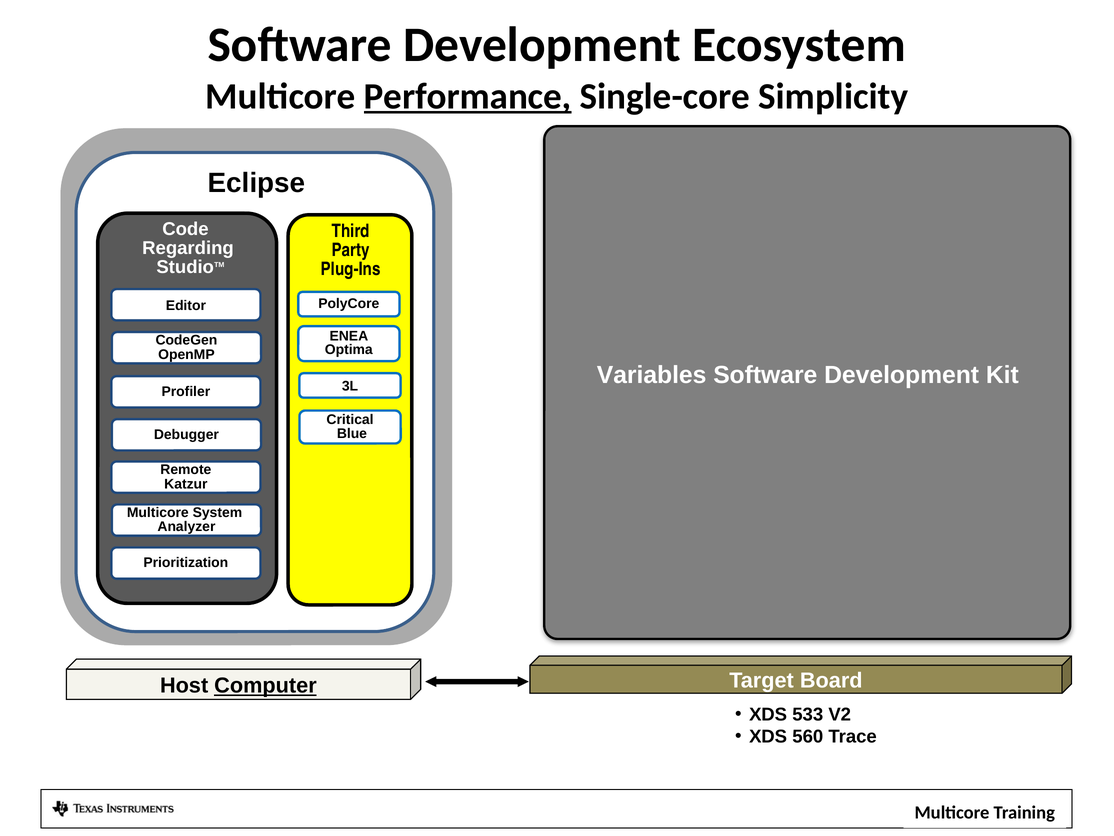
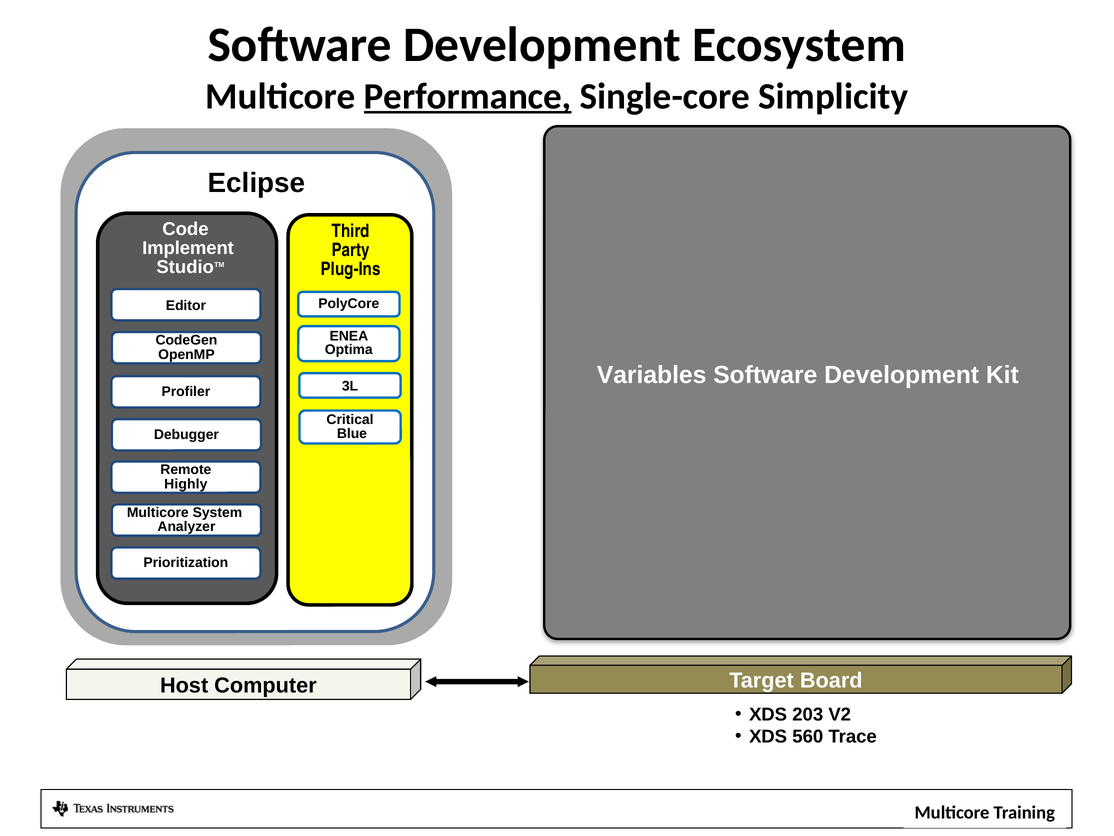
Regarding: Regarding -> Implement
Katzur: Katzur -> Highly
Computer underline: present -> none
533: 533 -> 203
